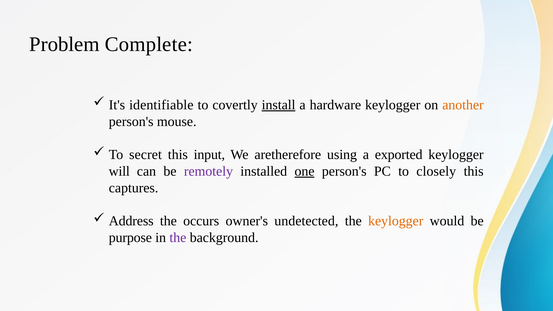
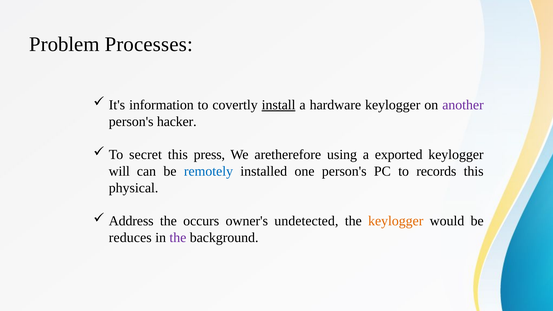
Complete: Complete -> Processes
identifiable: identifiable -> information
another colour: orange -> purple
mouse: mouse -> hacker
input: input -> press
remotely colour: purple -> blue
one underline: present -> none
closely: closely -> records
captures: captures -> physical
purpose: purpose -> reduces
